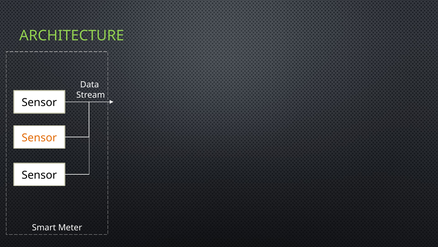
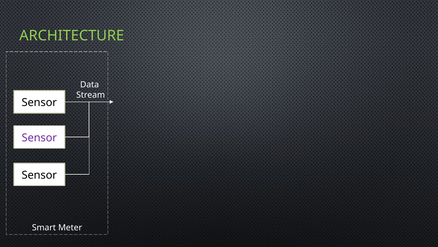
Sensor at (39, 137) colour: orange -> purple
